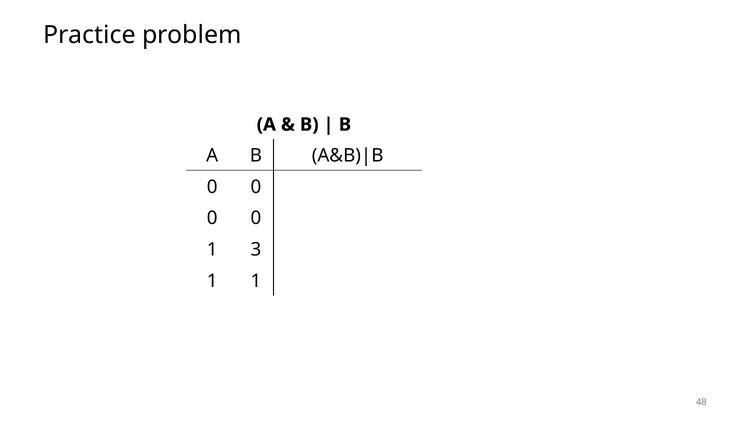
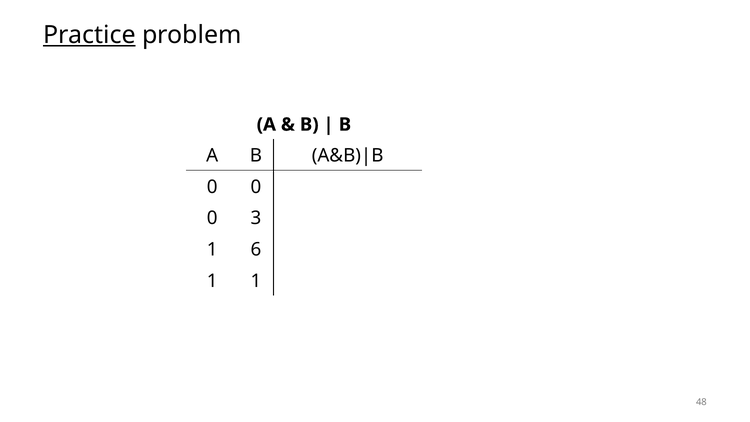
Practice underline: none -> present
0 at (256, 218): 0 -> 3
3: 3 -> 6
